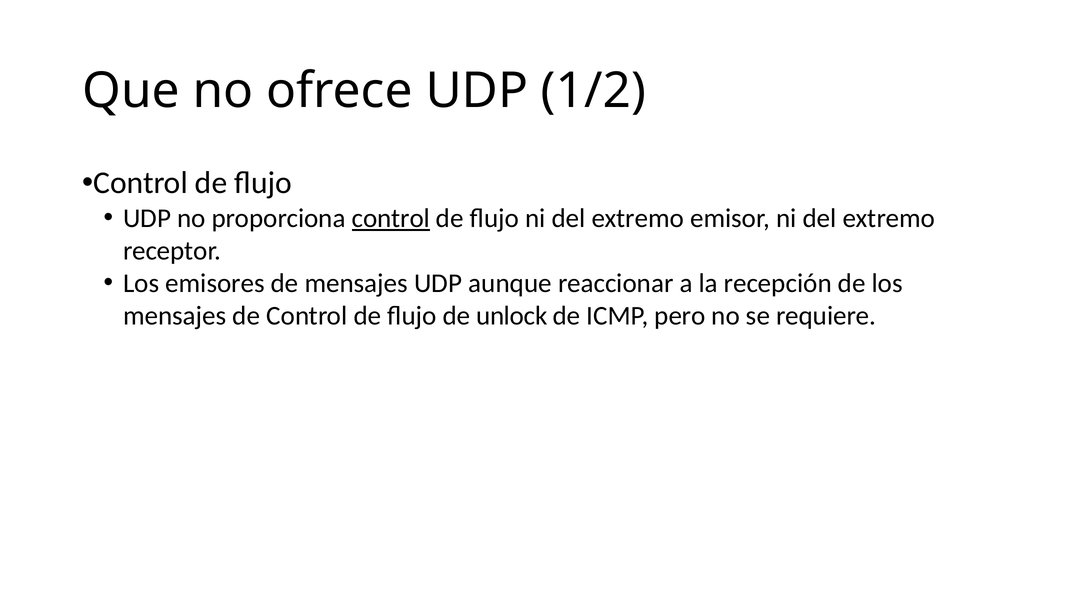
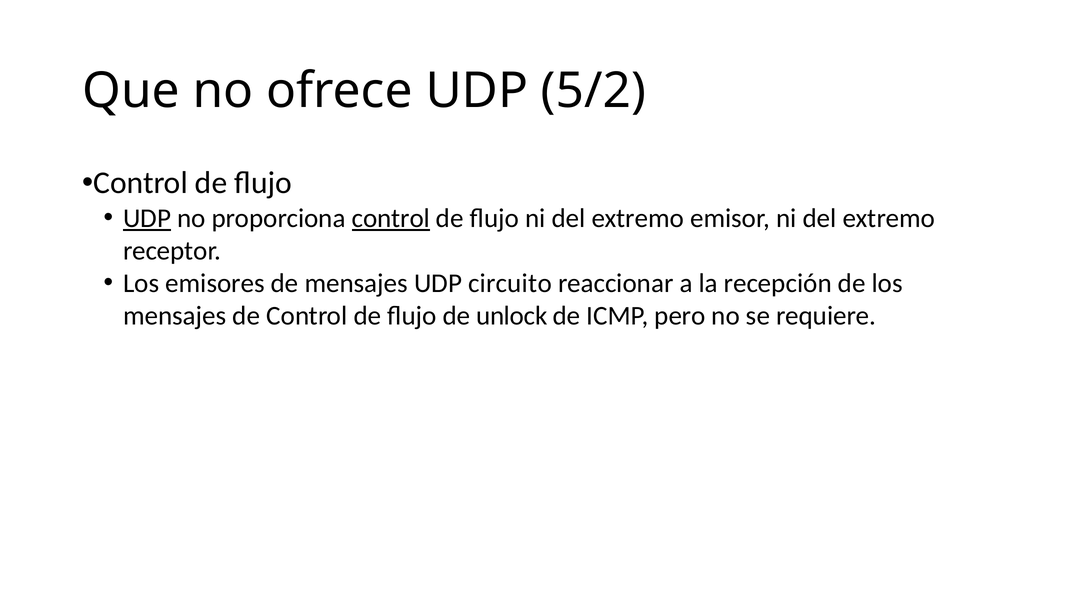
1/2: 1/2 -> 5/2
UDP at (147, 218) underline: none -> present
aunque: aunque -> circuito
